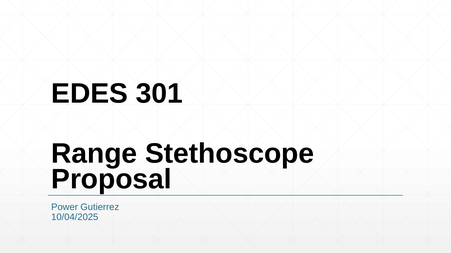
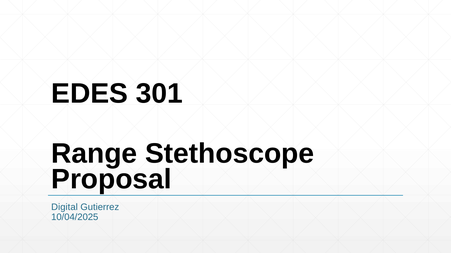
Power: Power -> Digital
